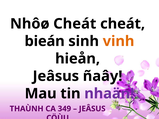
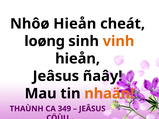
Nhôø Cheát: Cheát -> Hieån
bieán: bieán -> loøng
nhaän colour: purple -> orange
